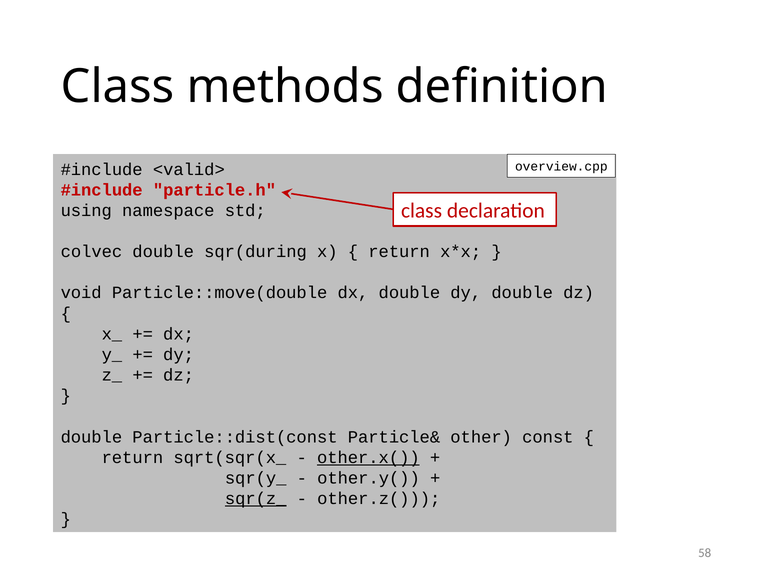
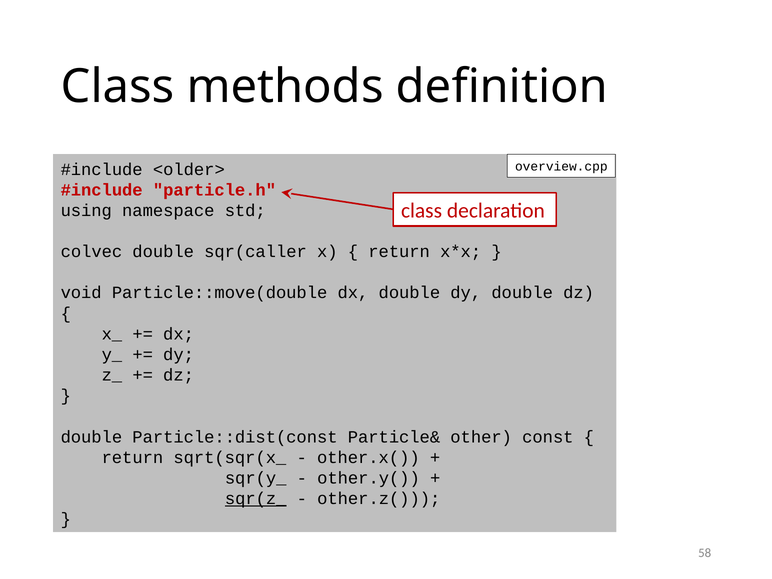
<valid>: <valid> -> <older>
sqr(during: sqr(during -> sqr(caller
other.x( underline: present -> none
